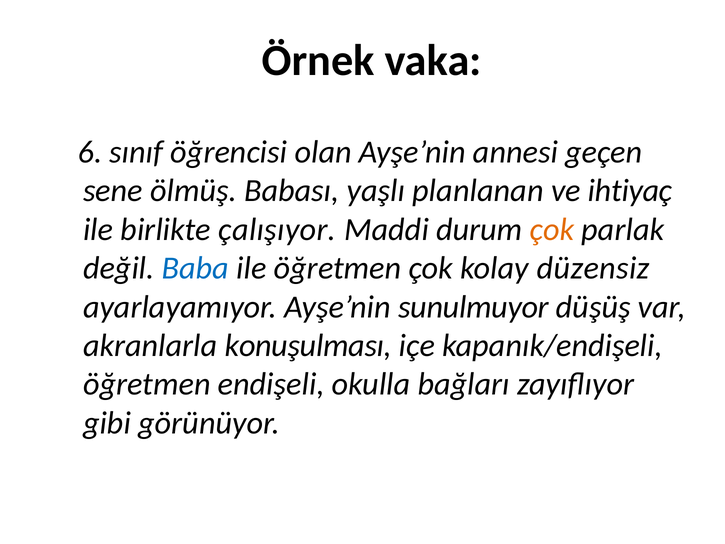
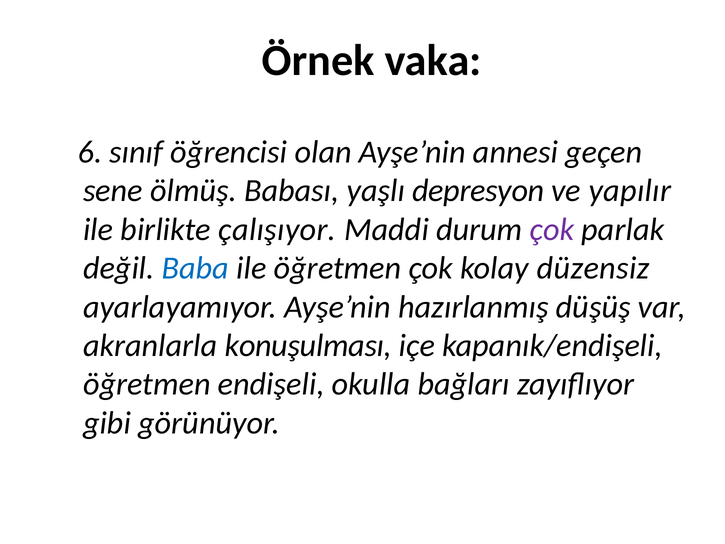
planlanan: planlanan -> depresyon
ihtiyaç: ihtiyaç -> yapılır
çok at (552, 229) colour: orange -> purple
sunulmuyor: sunulmuyor -> hazırlanmış
